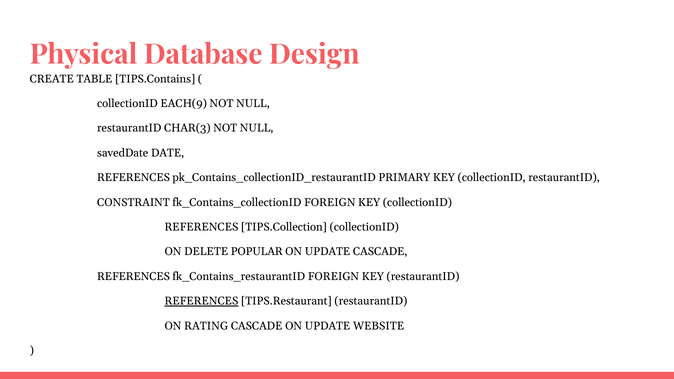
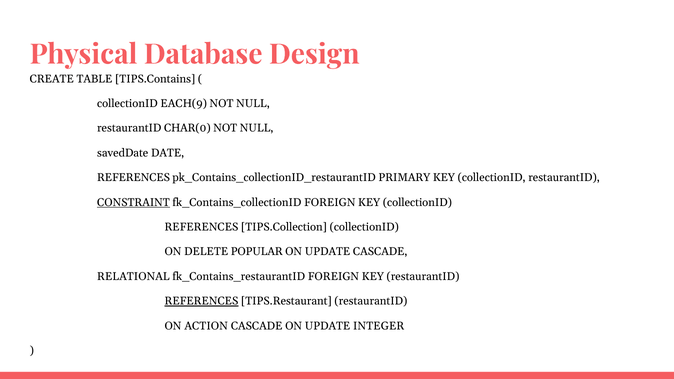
CHAR(3: CHAR(3 -> CHAR(0
CONSTRAINT underline: none -> present
REFERENCES at (134, 277): REFERENCES -> RELATIONAL
RATING: RATING -> ACTION
WEBSITE: WEBSITE -> INTEGER
